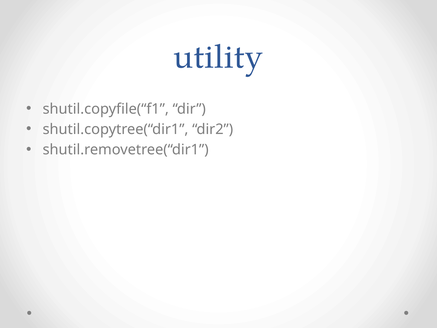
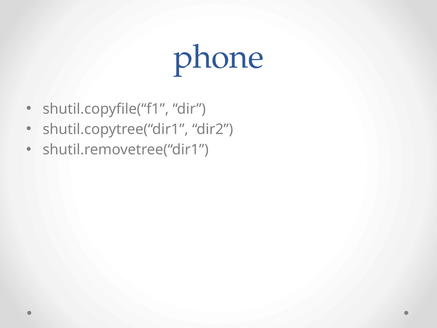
utility: utility -> phone
